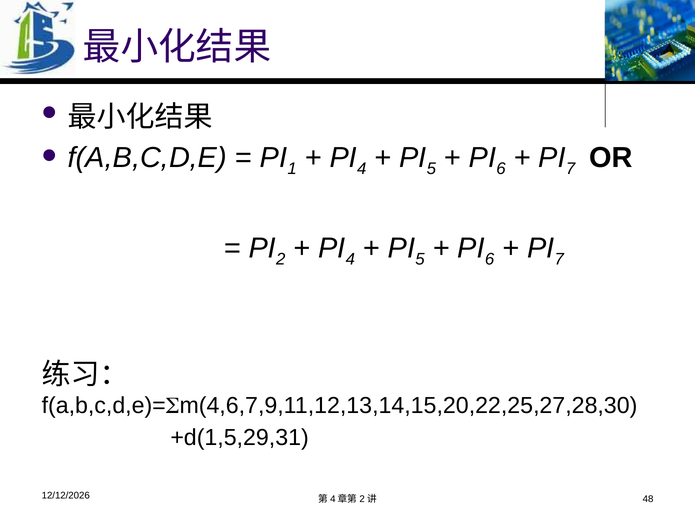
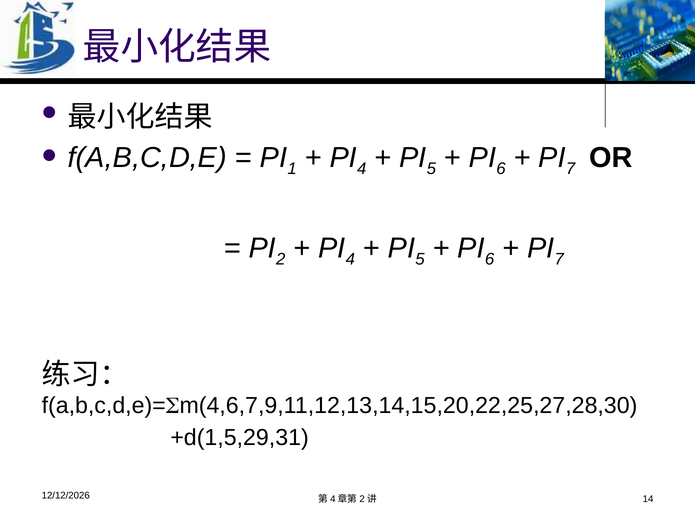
48: 48 -> 14
